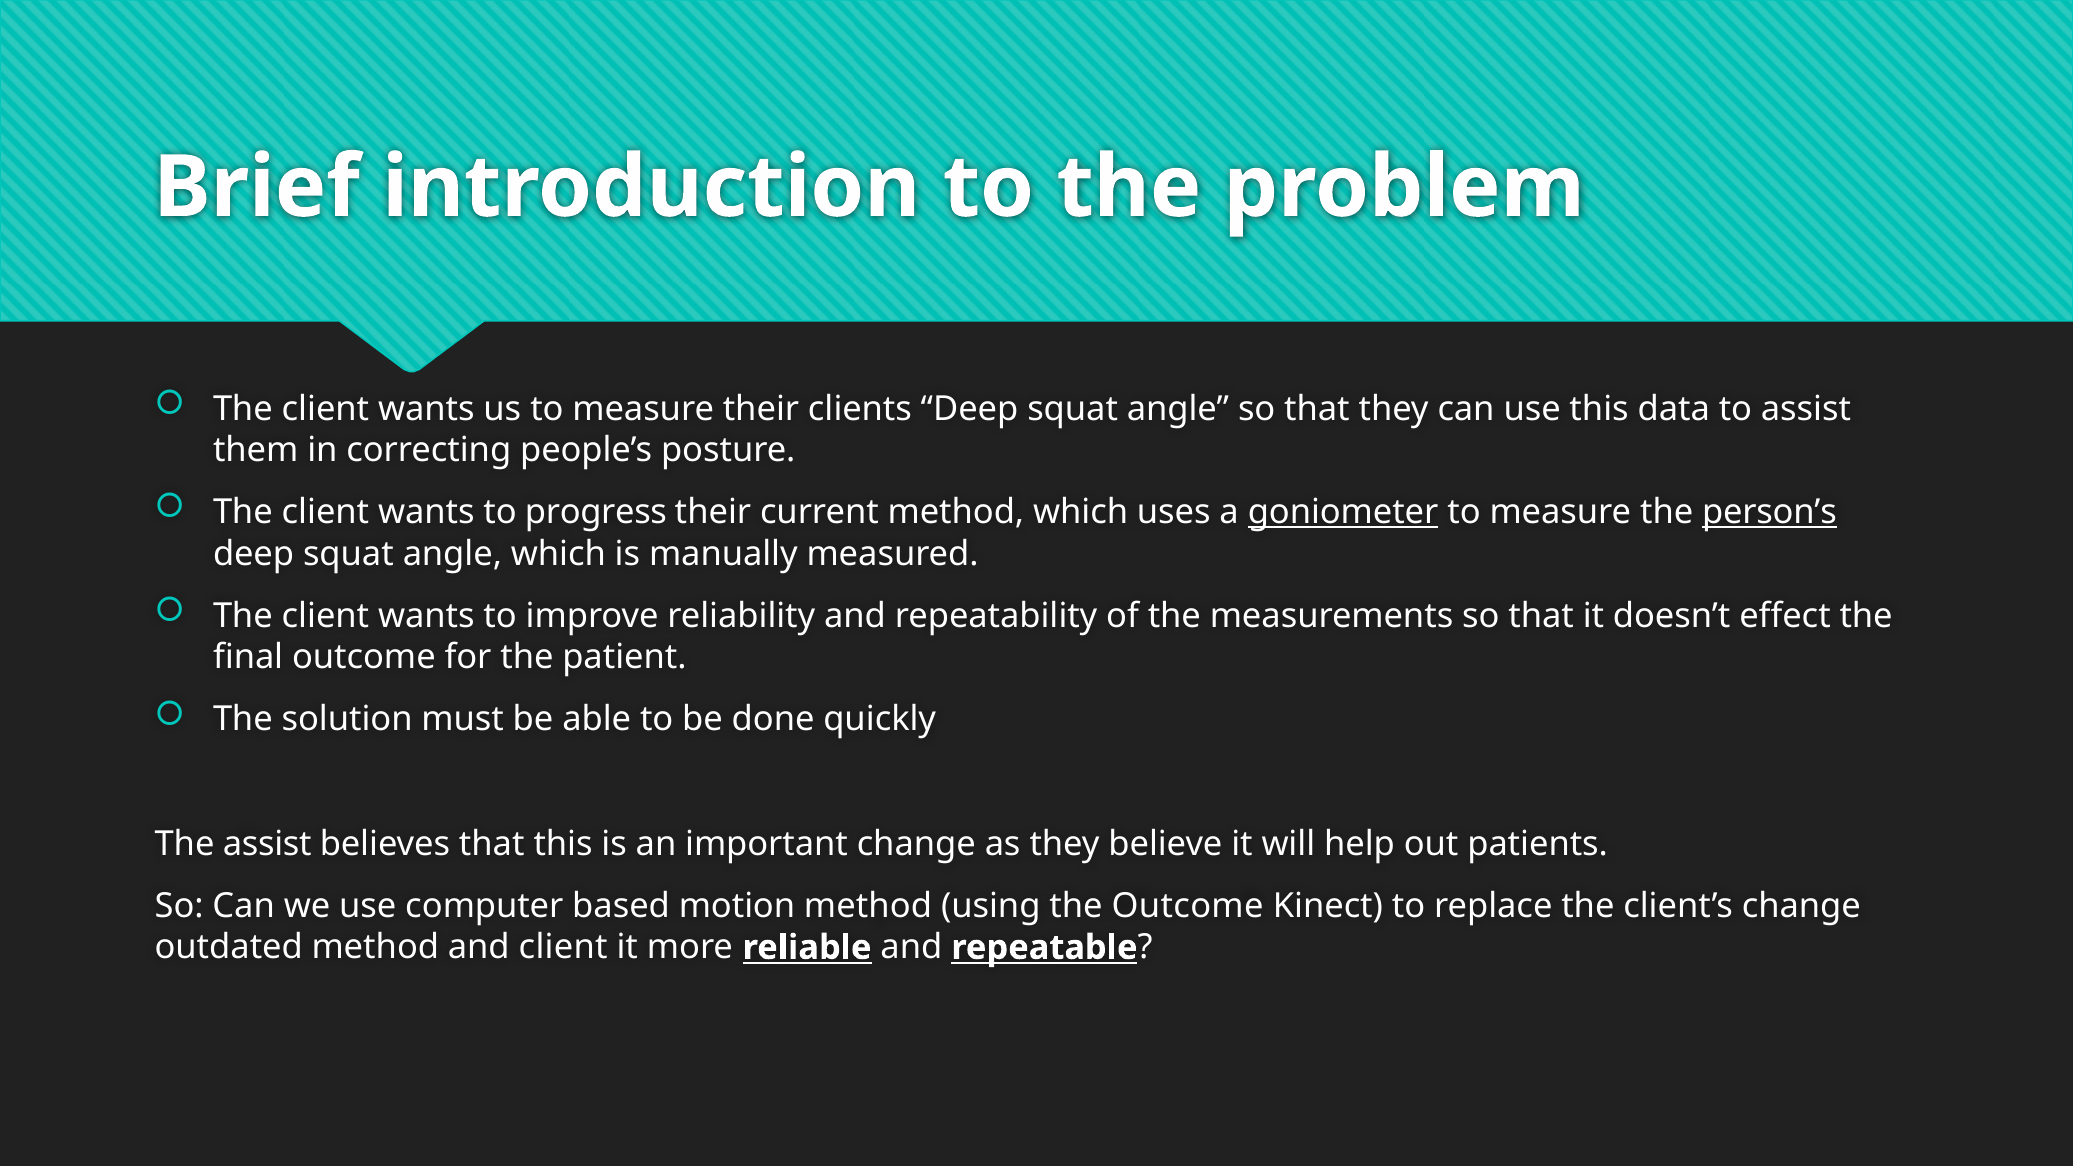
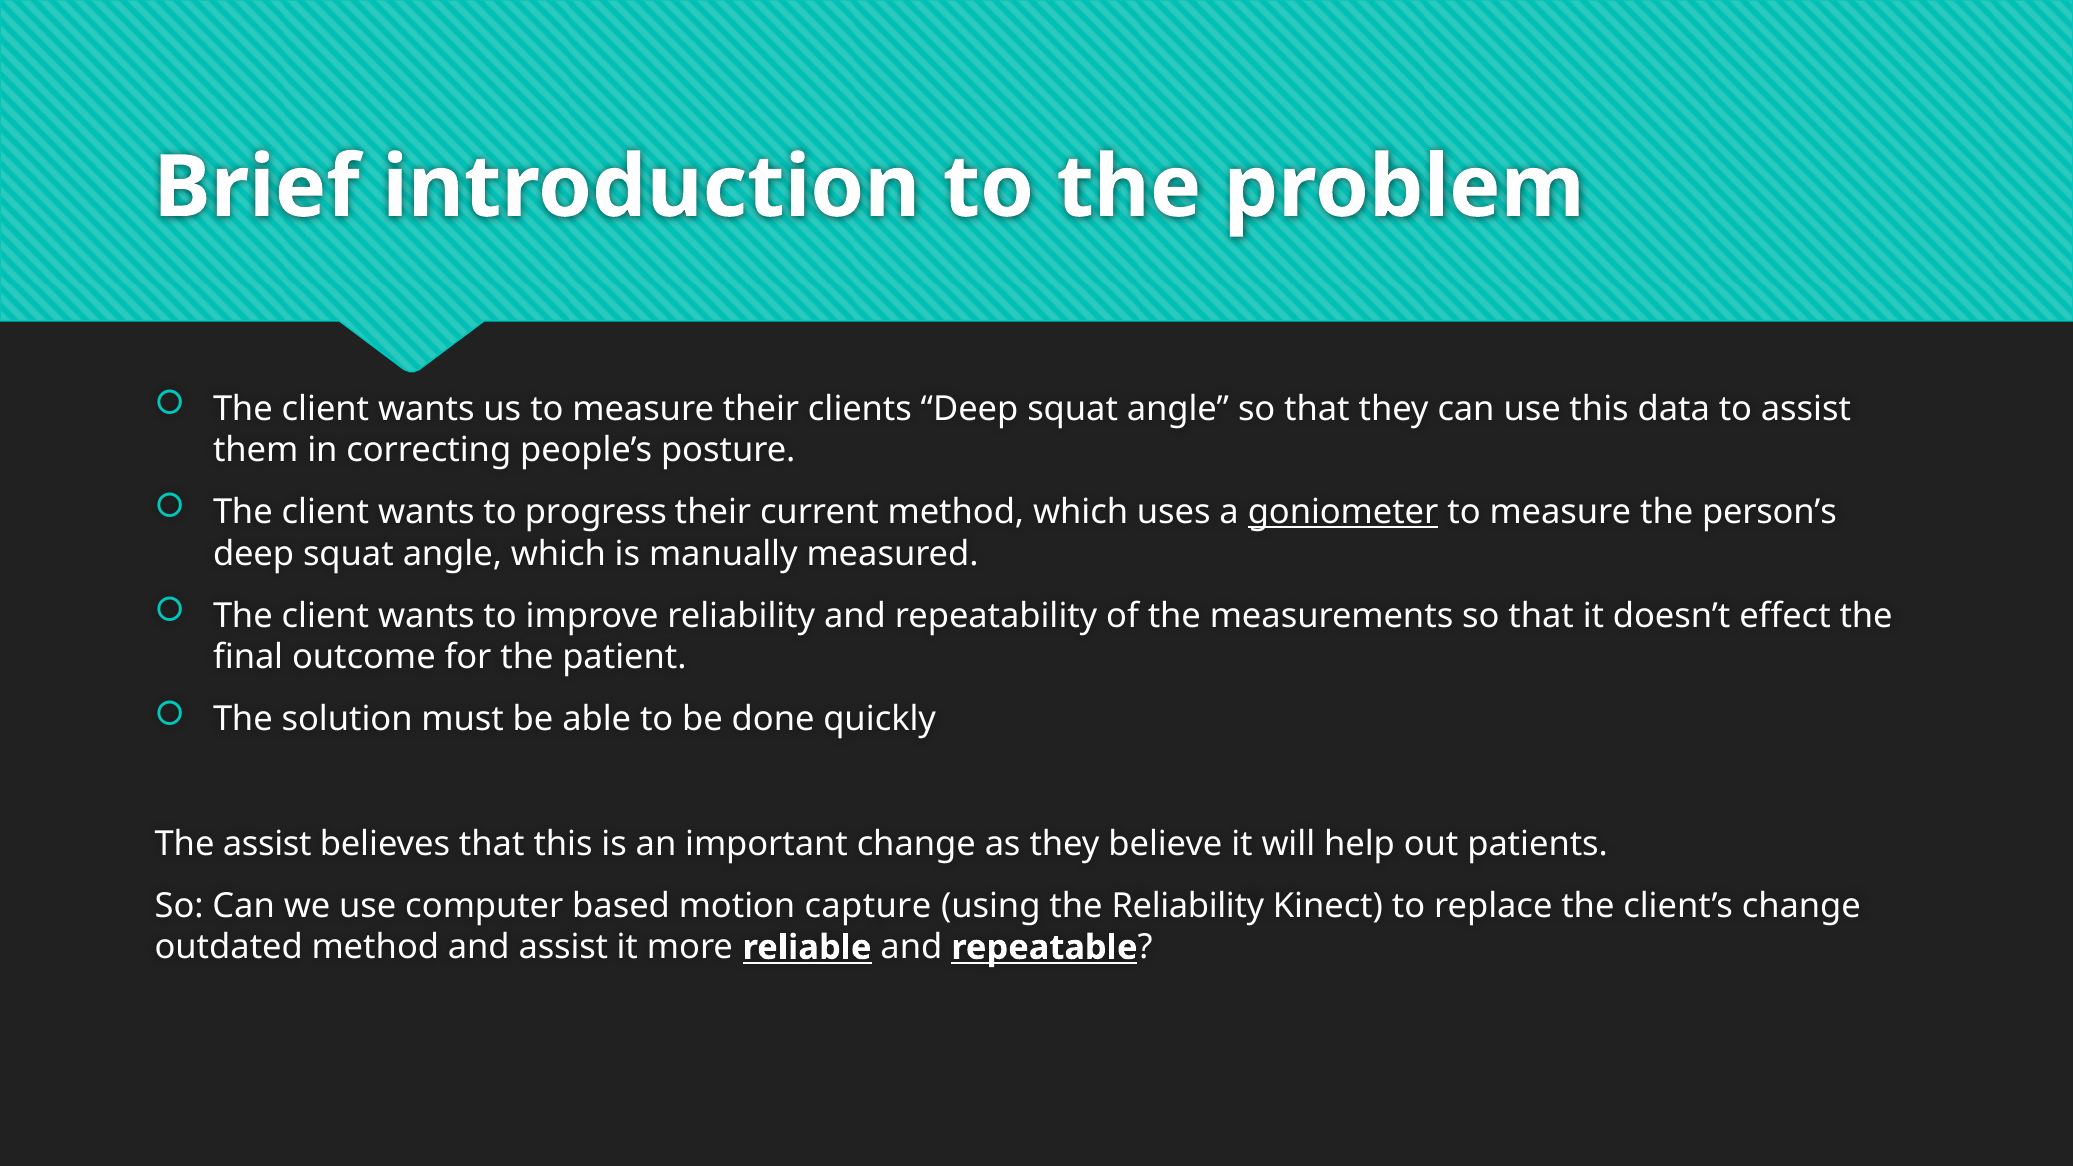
person’s underline: present -> none
motion method: method -> capture
the Outcome: Outcome -> Reliability
and client: client -> assist
